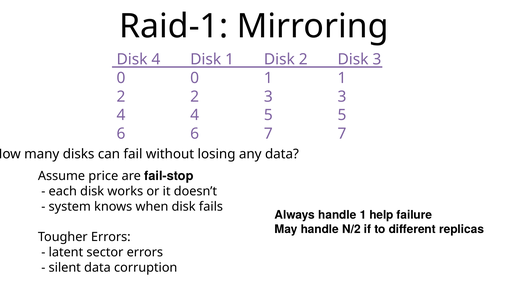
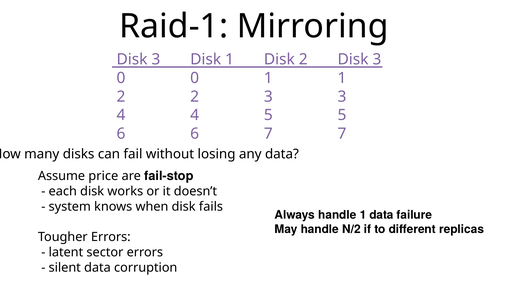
4 at (156, 59): 4 -> 3
1 help: help -> data
